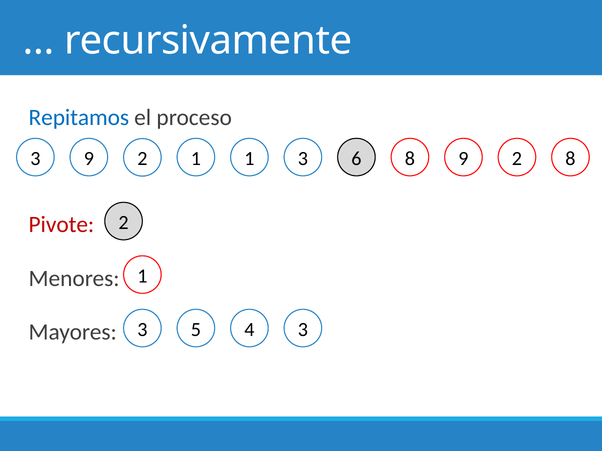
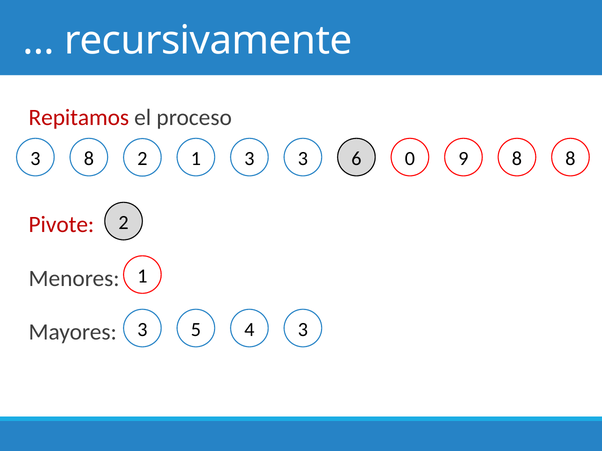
Repitamos colour: blue -> red
3 9: 9 -> 8
1 at (249, 159): 1 -> 3
6 8: 8 -> 0
2 at (517, 159): 2 -> 8
